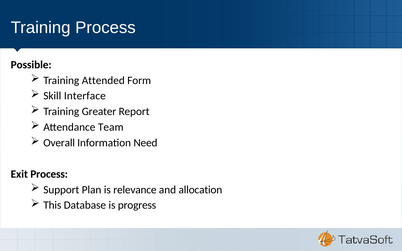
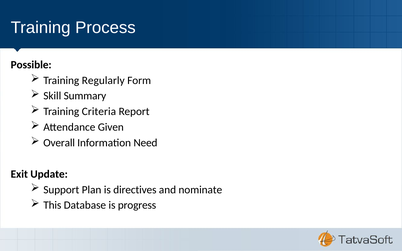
Attended: Attended -> Regularly
Interface: Interface -> Summary
Greater: Greater -> Criteria
Team: Team -> Given
Exit Process: Process -> Update
relevance: relevance -> directives
allocation: allocation -> nominate
